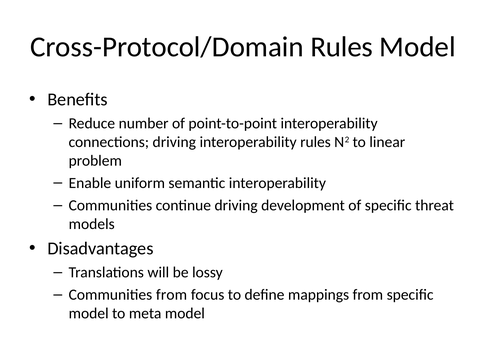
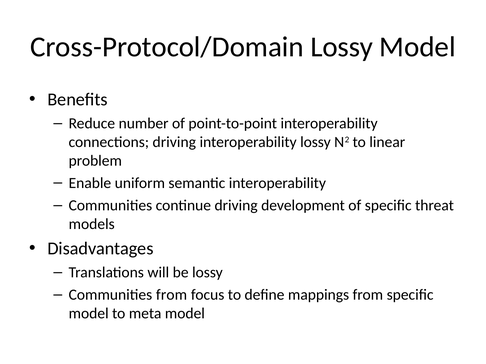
Cross-Protocol/Domain Rules: Rules -> Lossy
interoperability rules: rules -> lossy
